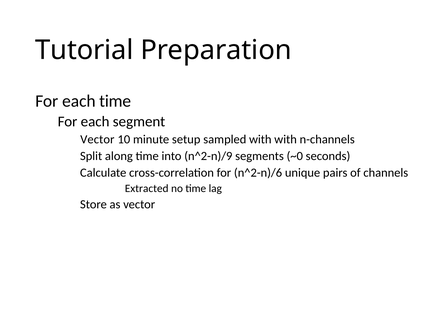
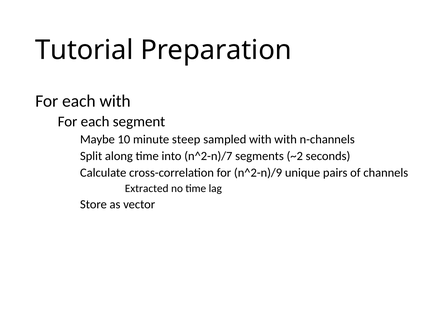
each time: time -> with
Vector at (97, 139): Vector -> Maybe
setup: setup -> steep
n^2-n)/9: n^2-n)/9 -> n^2-n)/7
~0: ~0 -> ~2
n^2-n)/6: n^2-n)/6 -> n^2-n)/9
